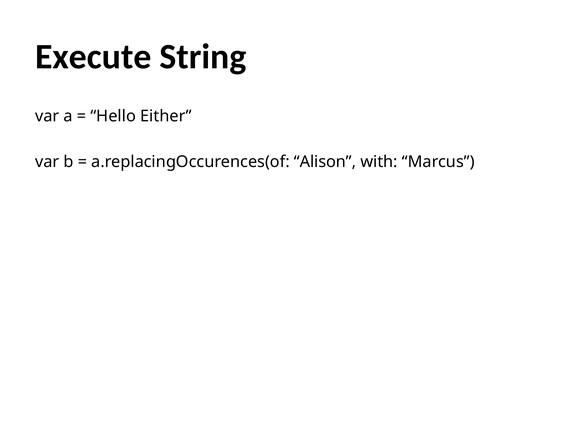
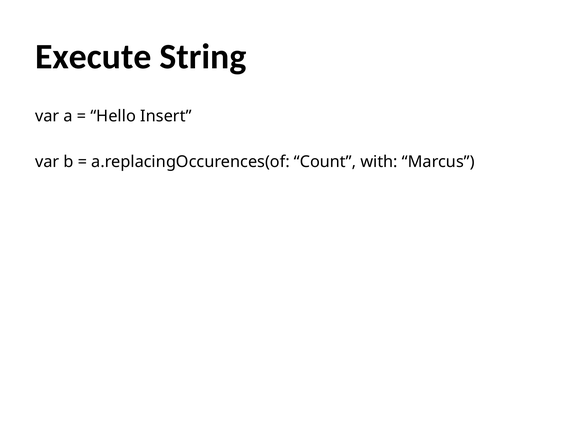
Either: Either -> Insert
Alison: Alison -> Count
